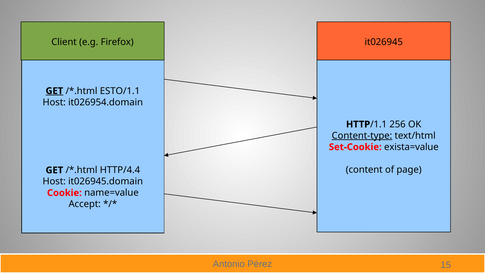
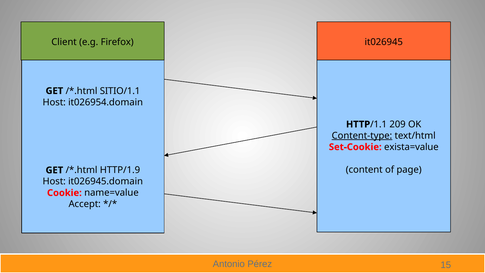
GET at (54, 91) underline: present -> none
ESTO/1.1: ESTO/1.1 -> SITIO/1.1
256: 256 -> 209
HTTP/4.4: HTTP/4.4 -> HTTP/1.9
